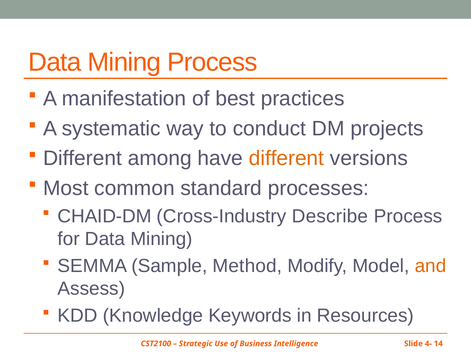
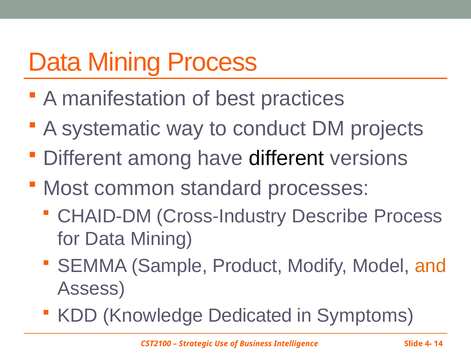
different at (286, 158) colour: orange -> black
Method: Method -> Product
Keywords: Keywords -> Dedicated
Resources: Resources -> Symptoms
